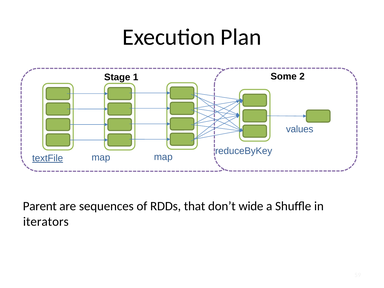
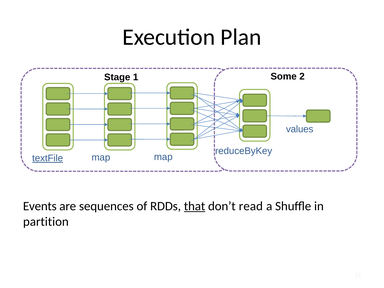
Parent: Parent -> Events
that underline: none -> present
wide: wide -> read
iterators: iterators -> partition
